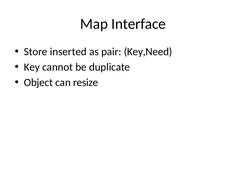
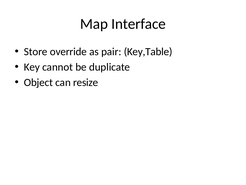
inserted: inserted -> override
Key,Need: Key,Need -> Key,Table
